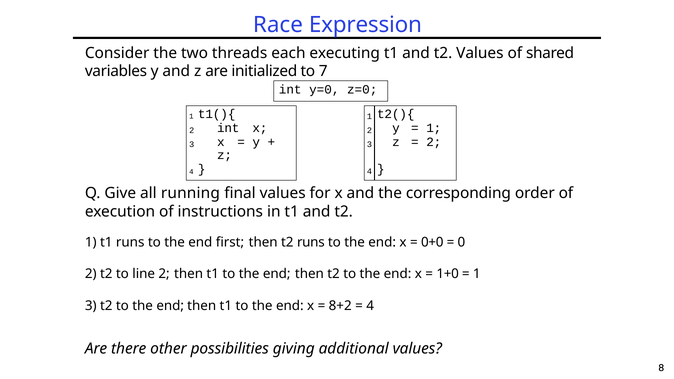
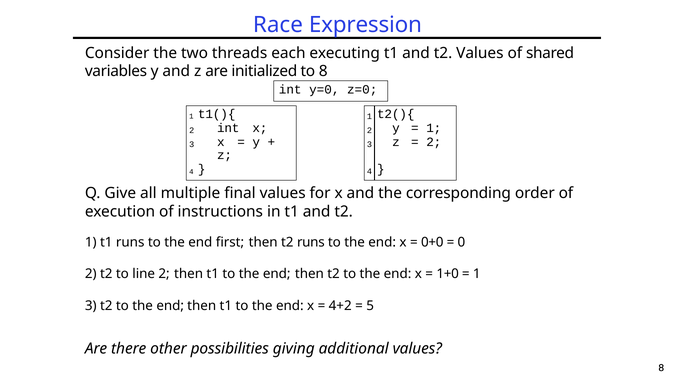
to 7: 7 -> 8
running: running -> multiple
8+2: 8+2 -> 4+2
4 at (370, 306): 4 -> 5
